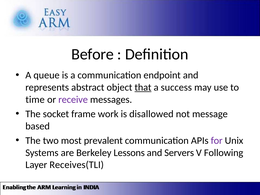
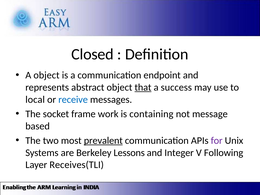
Before: Before -> Closed
A queue: queue -> object
time: time -> local
receive colour: purple -> blue
disallowed: disallowed -> containing
prevalent underline: none -> present
Servers: Servers -> Integer
